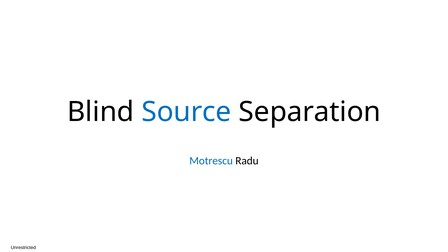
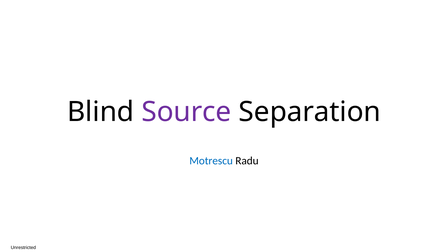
Source colour: blue -> purple
